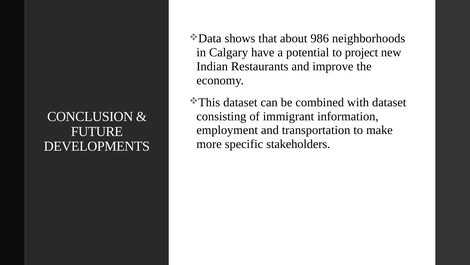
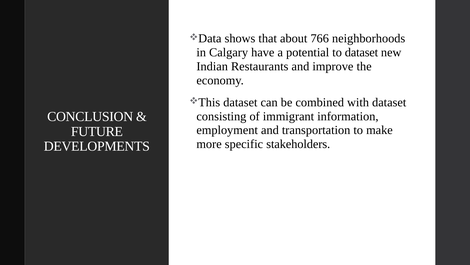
986: 986 -> 766
to project: project -> dataset
